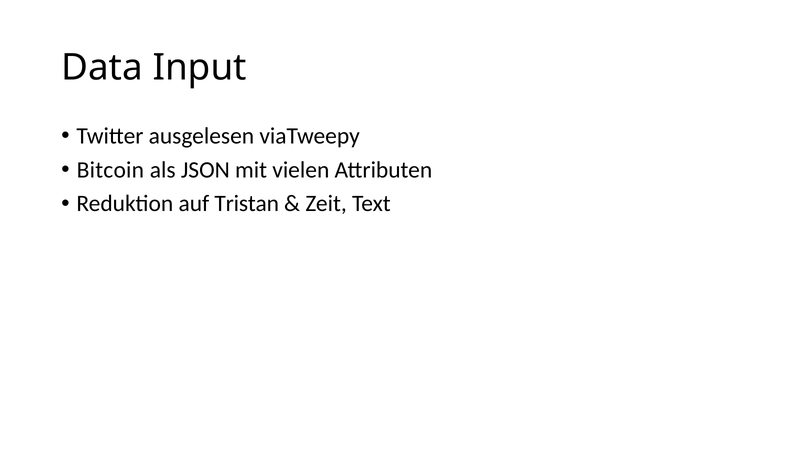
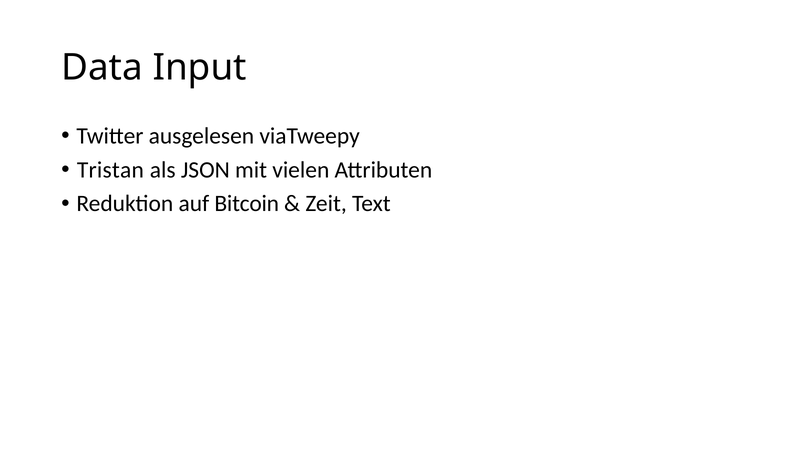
Bitcoin: Bitcoin -> Tristan
Tristan: Tristan -> Bitcoin
